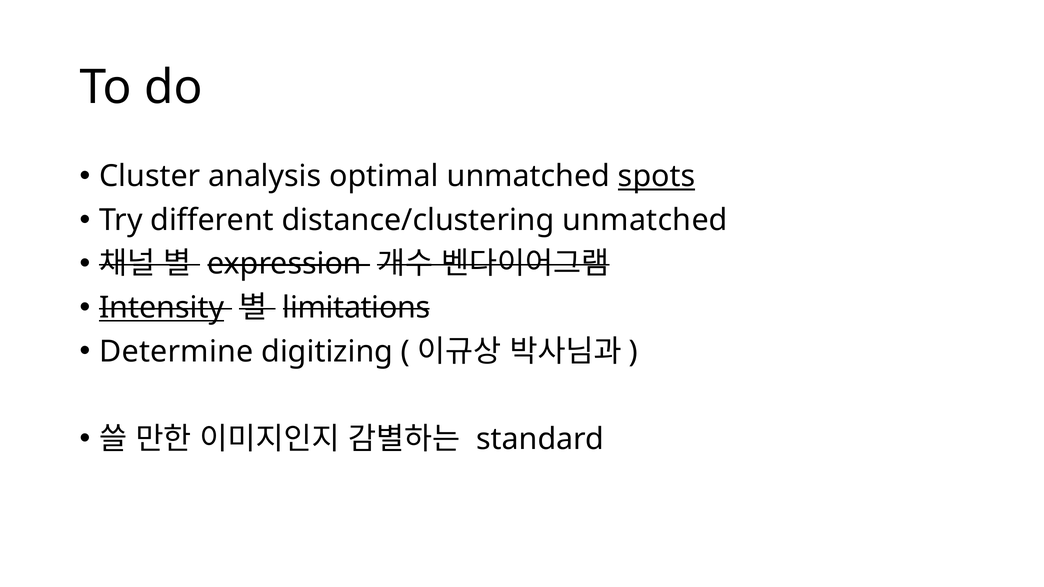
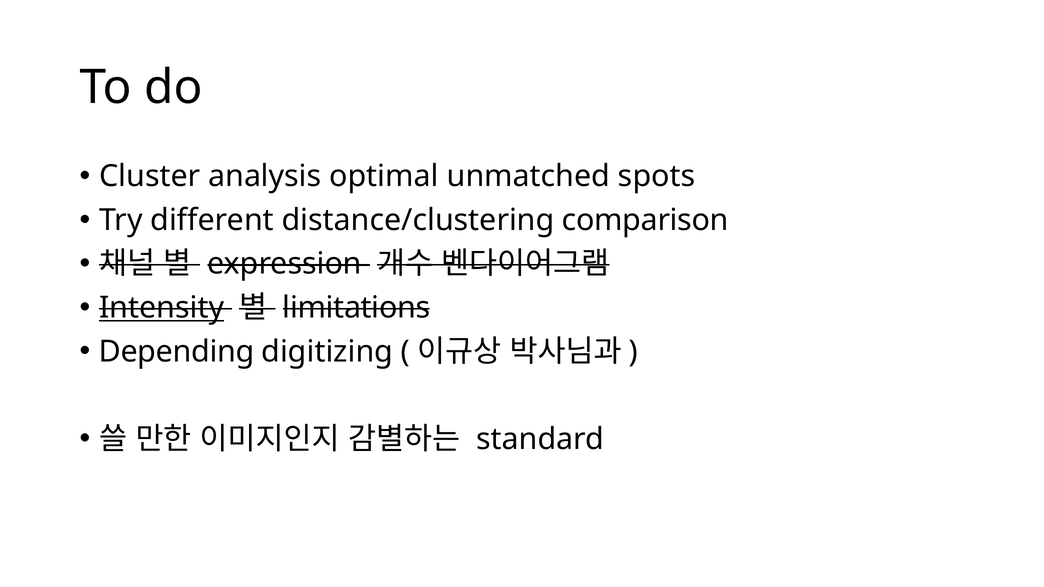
spots underline: present -> none
distance/clustering unmatched: unmatched -> comparison
Determine: Determine -> Depending
